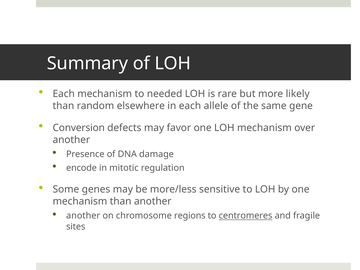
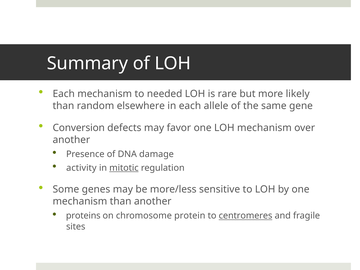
encode: encode -> activity
mitotic underline: none -> present
another at (83, 216): another -> proteins
regions: regions -> protein
